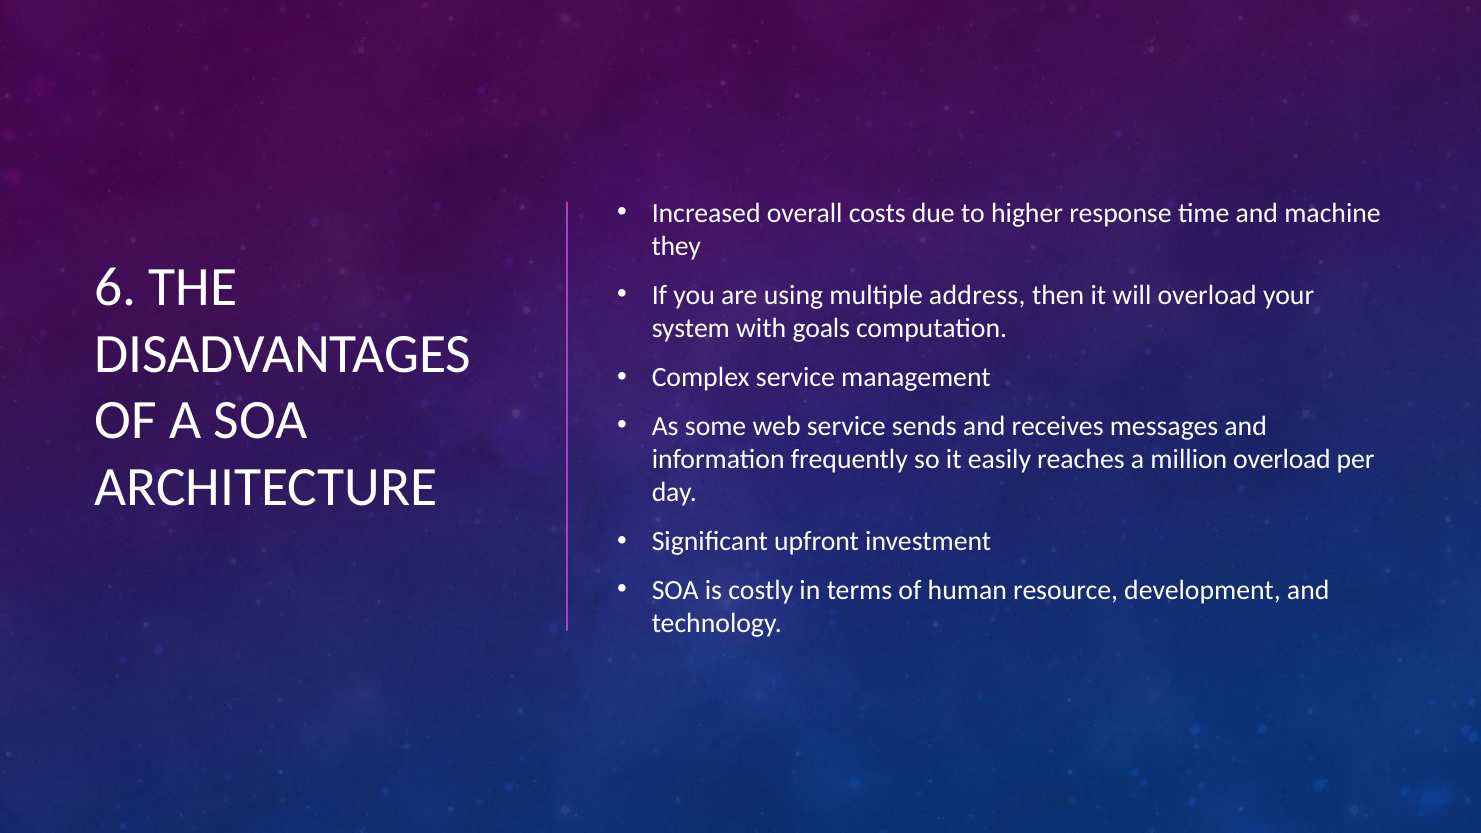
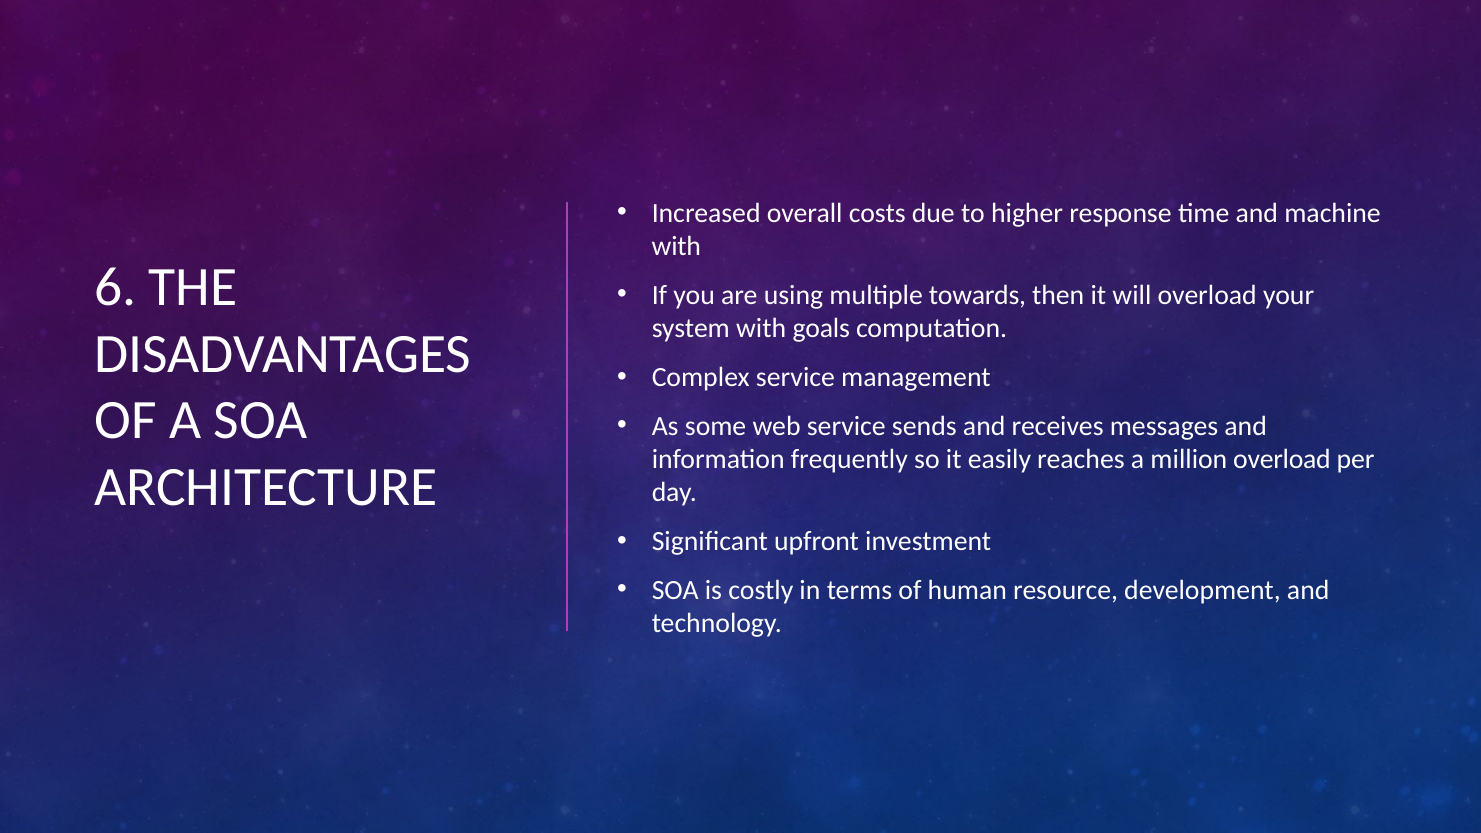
they at (676, 247): they -> with
address: address -> towards
